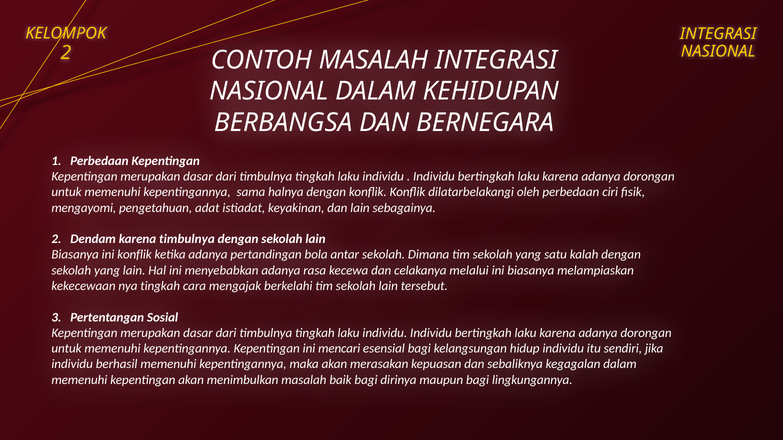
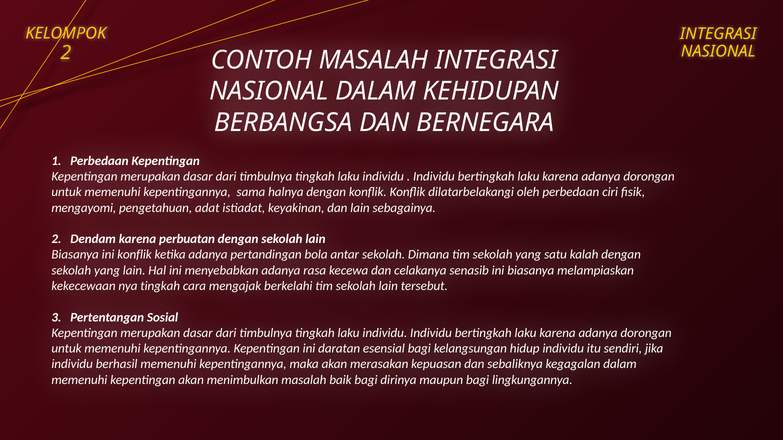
karena timbulnya: timbulnya -> perbuatan
melalui: melalui -> senasib
mencari: mencari -> daratan
